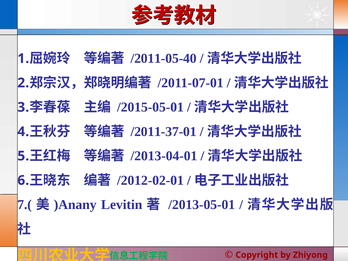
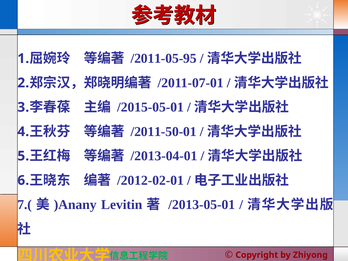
/2011-05-40: /2011-05-40 -> /2011-05-95
/2011-37-01: /2011-37-01 -> /2011-50-01
